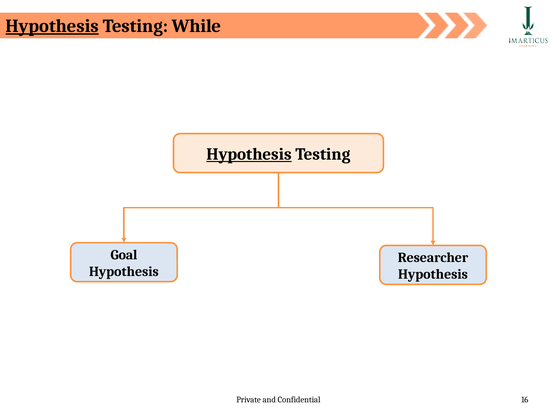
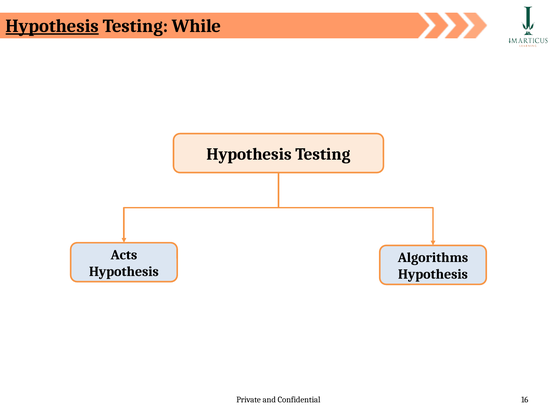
Hypothesis at (249, 154) underline: present -> none
Goal: Goal -> Acts
Researcher: Researcher -> Algorithms
